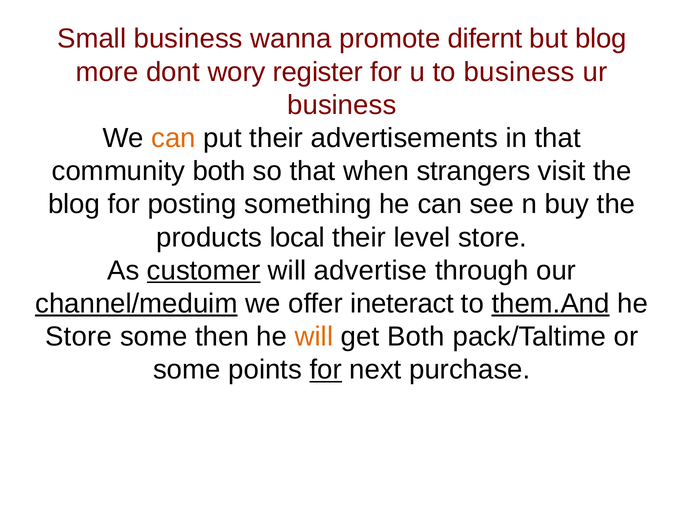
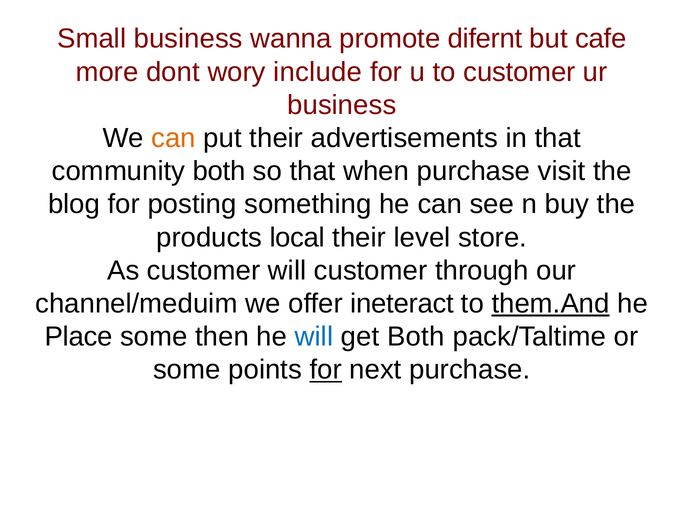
but blog: blog -> cafe
register: register -> include
to business: business -> customer
when strangers: strangers -> purchase
customer at (204, 271) underline: present -> none
will advertise: advertise -> customer
channel/meduim underline: present -> none
Store at (79, 337): Store -> Place
will at (314, 337) colour: orange -> blue
